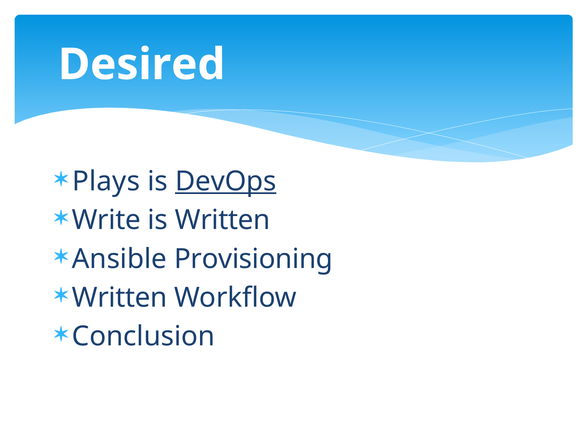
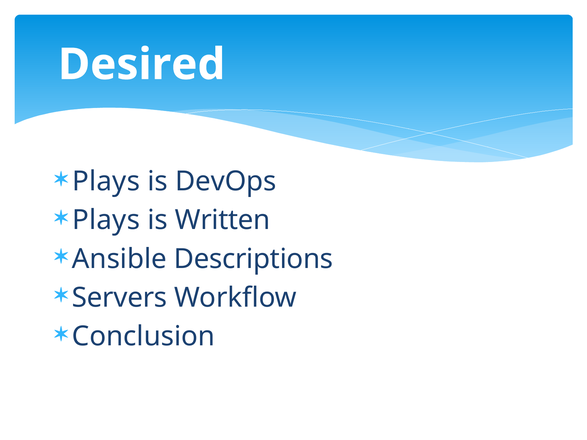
DevOps underline: present -> none
Write at (106, 220): Write -> Plays
Provisioning: Provisioning -> Descriptions
Written at (120, 298): Written -> Servers
